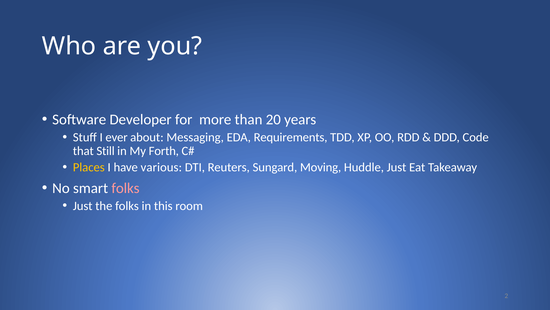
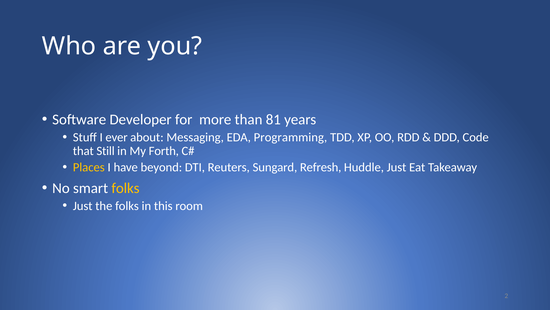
20: 20 -> 81
Requirements: Requirements -> Programming
various: various -> beyond
Moving: Moving -> Refresh
folks at (125, 188) colour: pink -> yellow
